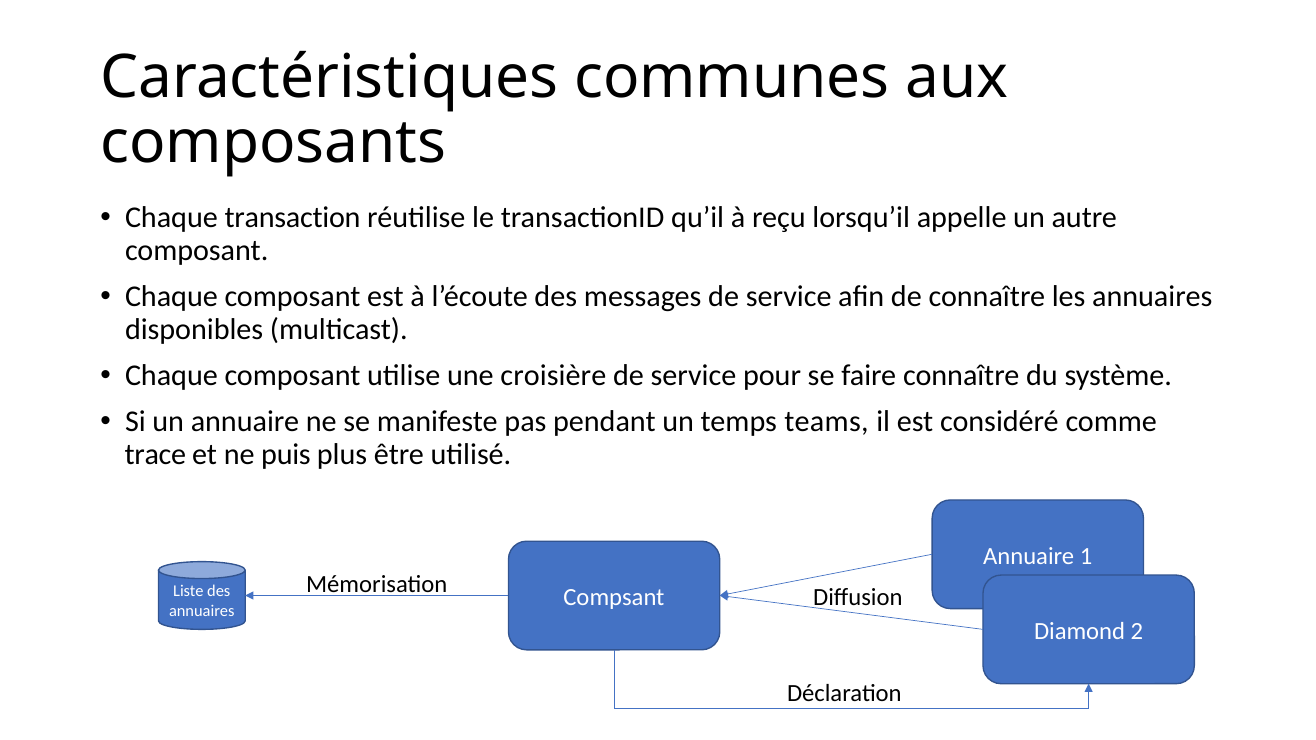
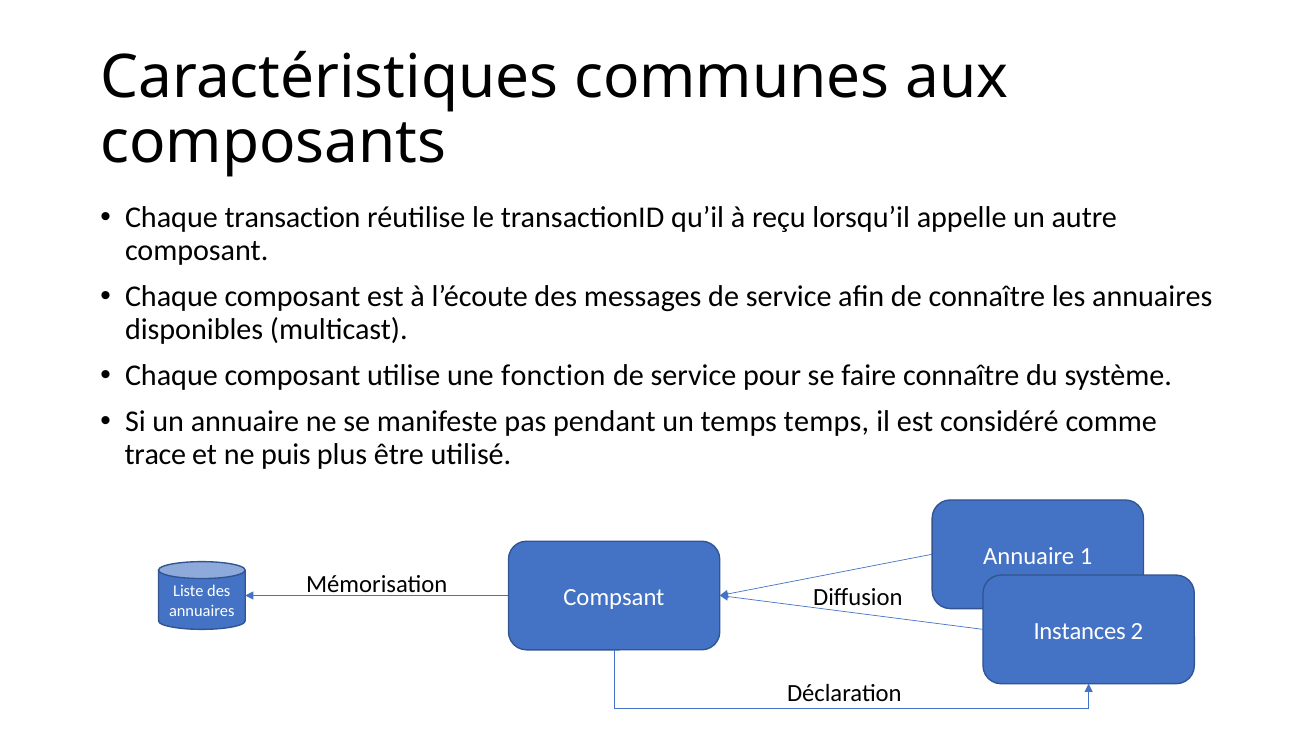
croisière: croisière -> fonction
temps teams: teams -> temps
Diamond: Diamond -> Instances
